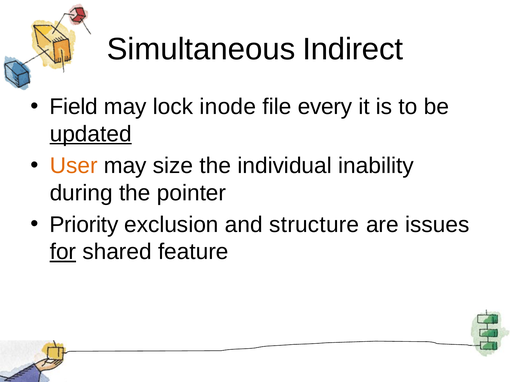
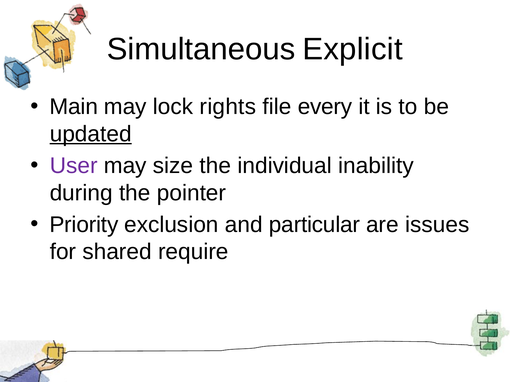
Indirect: Indirect -> Explicit
Field: Field -> Main
inode: inode -> rights
User colour: orange -> purple
structure: structure -> particular
for underline: present -> none
feature: feature -> require
